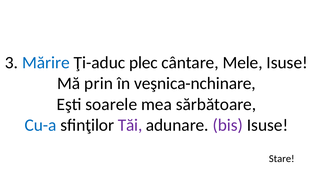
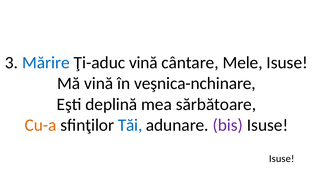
Ţi-aduc plec: plec -> vină
Mă prin: prin -> vină
soarele: soarele -> deplină
Cu-a colour: blue -> orange
Tăi colour: purple -> blue
Stare at (282, 159): Stare -> Isuse
